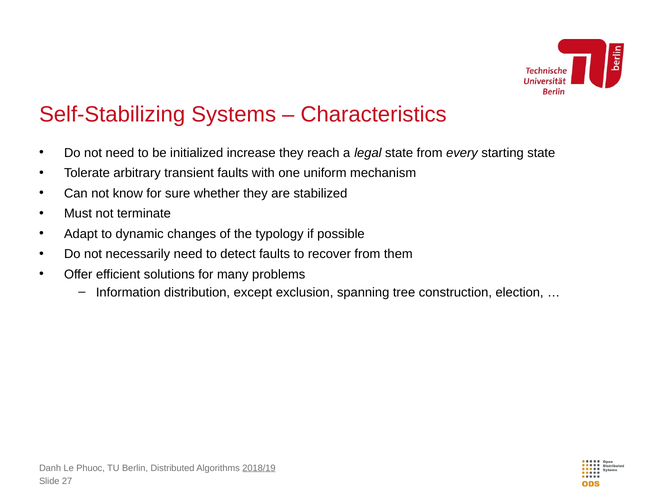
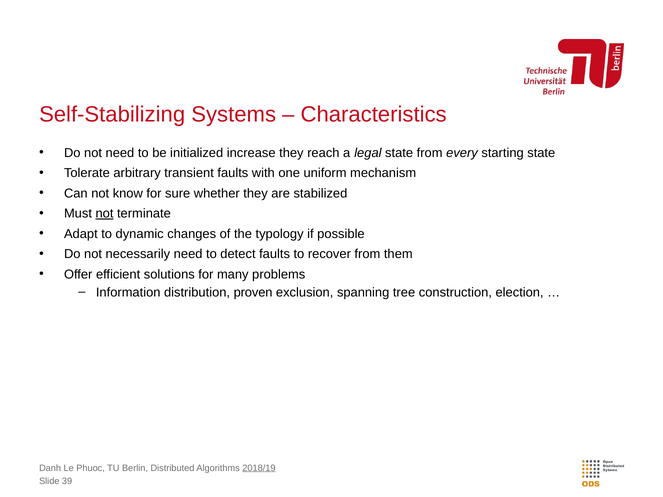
not at (105, 214) underline: none -> present
except: except -> proven
27: 27 -> 39
